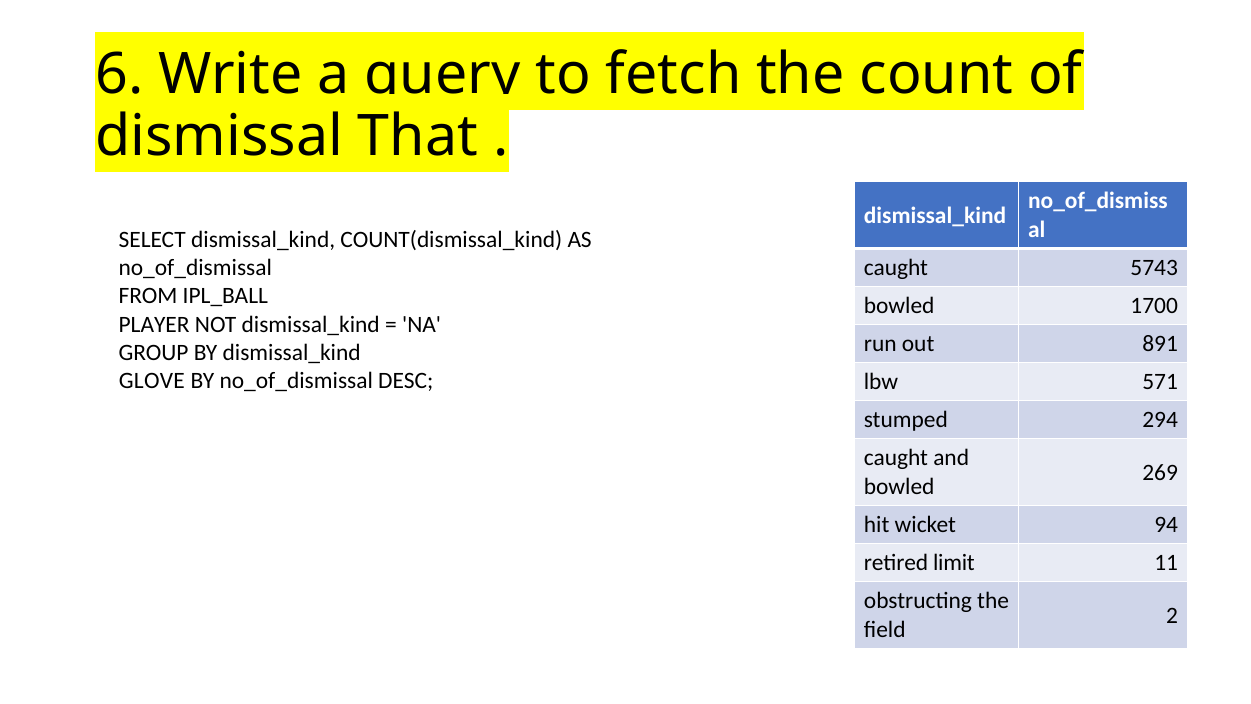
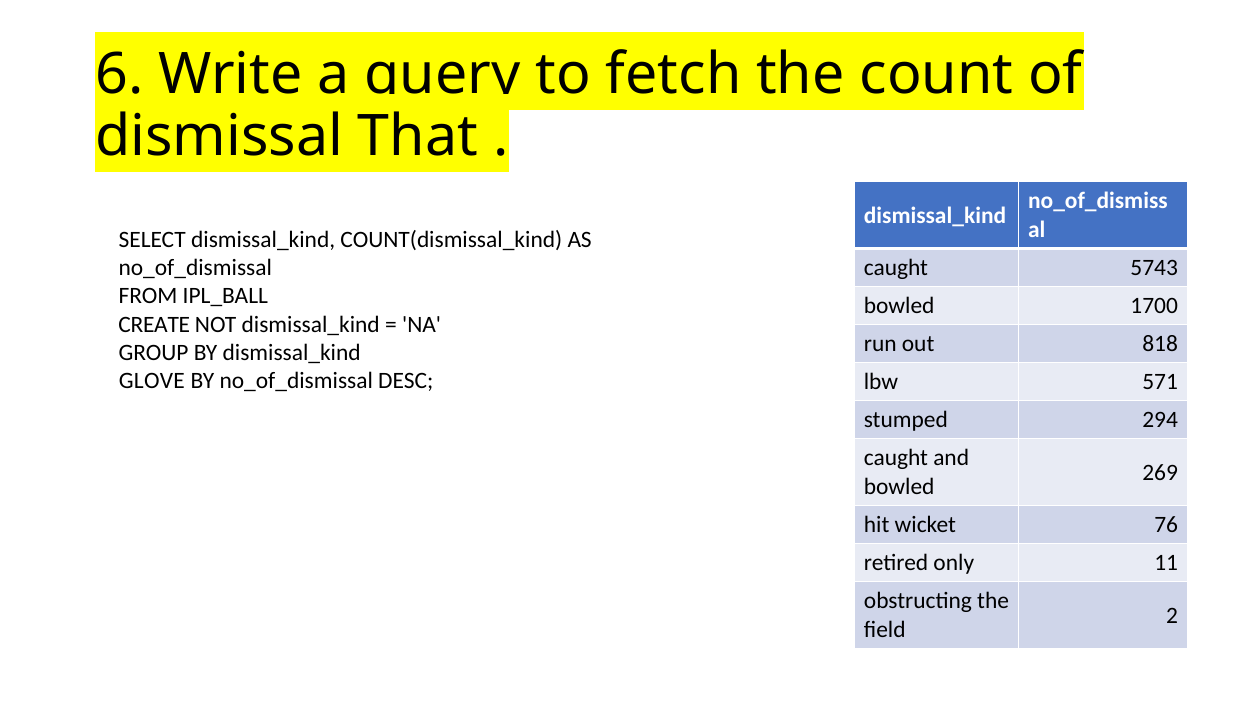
PLAYER: PLAYER -> CREATE
891: 891 -> 818
94: 94 -> 76
limit: limit -> only
